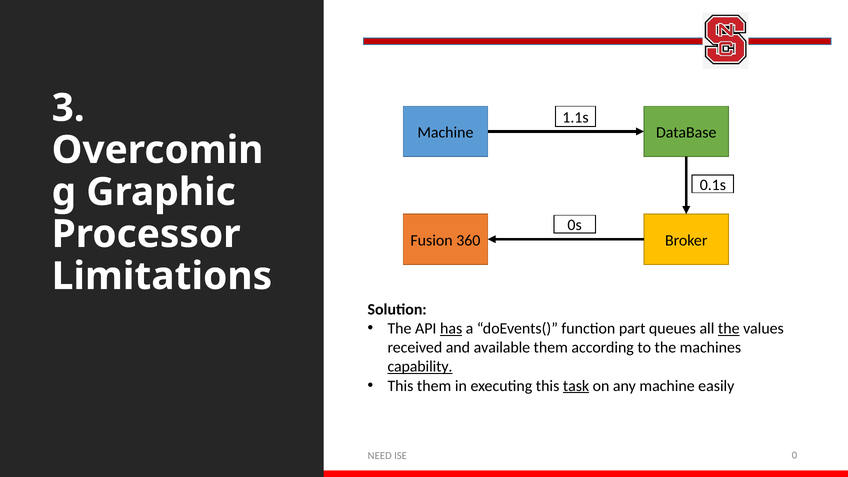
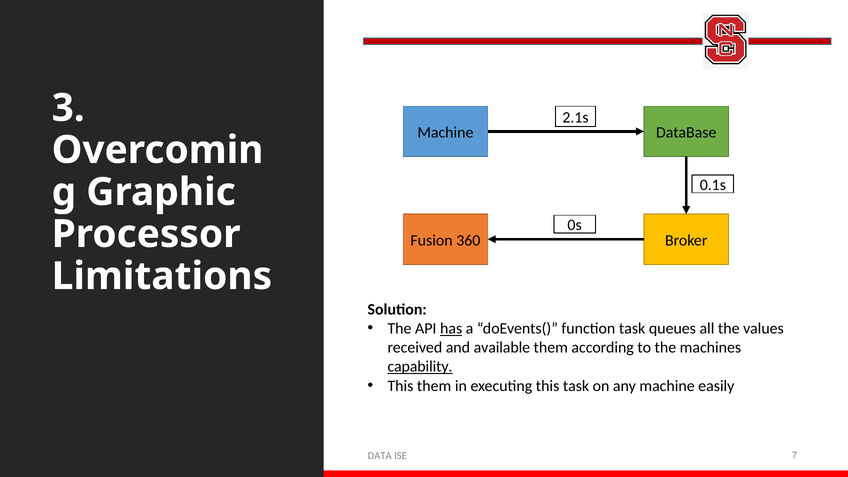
1.1s: 1.1s -> 2.1s
function part: part -> task
the at (729, 329) underline: present -> none
task at (576, 386) underline: present -> none
NEED: NEED -> DATA
0: 0 -> 7
